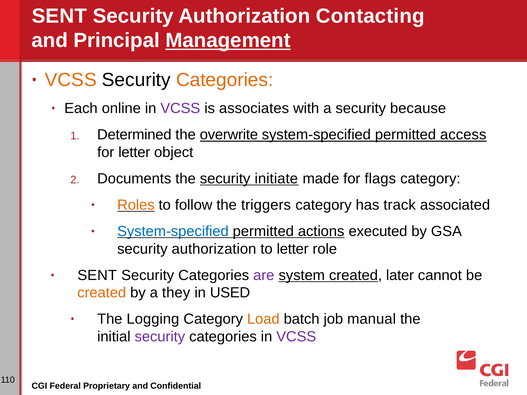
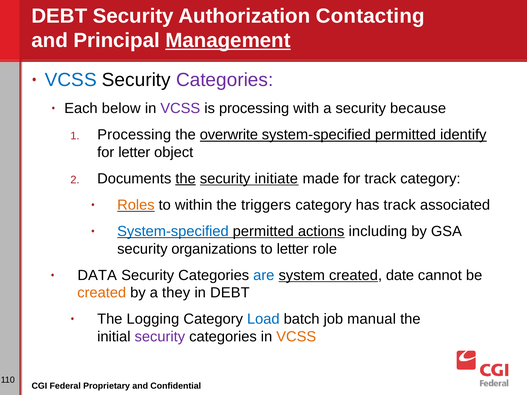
SENT at (59, 16): SENT -> DEBT
VCSS at (71, 80) colour: orange -> blue
Categories at (225, 80) colour: orange -> purple
online: online -> below
is associates: associates -> processing
Determined at (134, 135): Determined -> Processing
access: access -> identify
the at (186, 179) underline: none -> present
for flags: flags -> track
follow: follow -> within
executed: executed -> including
authorization at (214, 249): authorization -> organizations
SENT at (97, 275): SENT -> DATA
are colour: purple -> blue
later: later -> date
in USED: USED -> DEBT
Load colour: orange -> blue
VCSS at (296, 337) colour: purple -> orange
